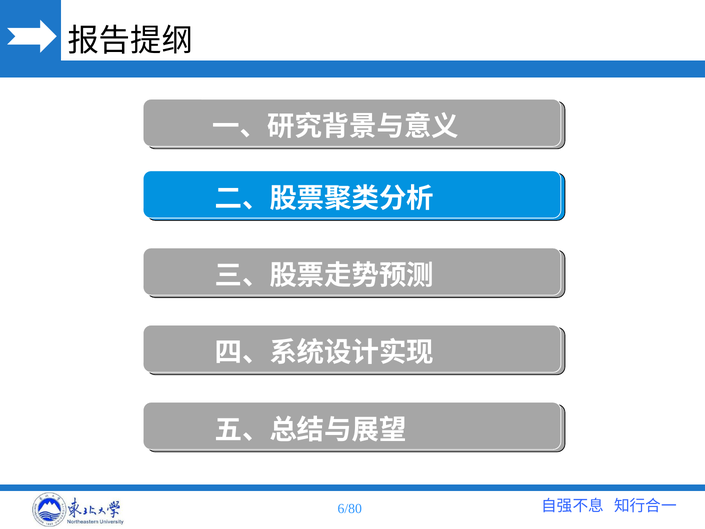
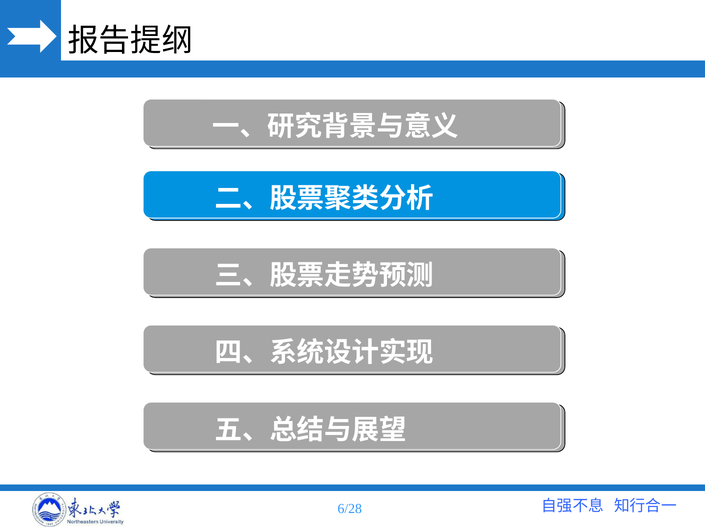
6/80: 6/80 -> 6/28
